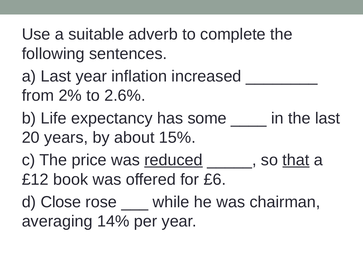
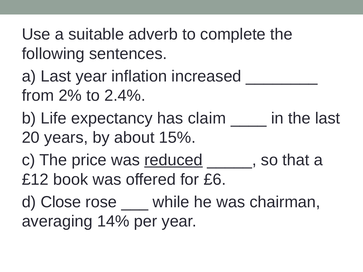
2.6%: 2.6% -> 2.4%
some: some -> claim
that underline: present -> none
